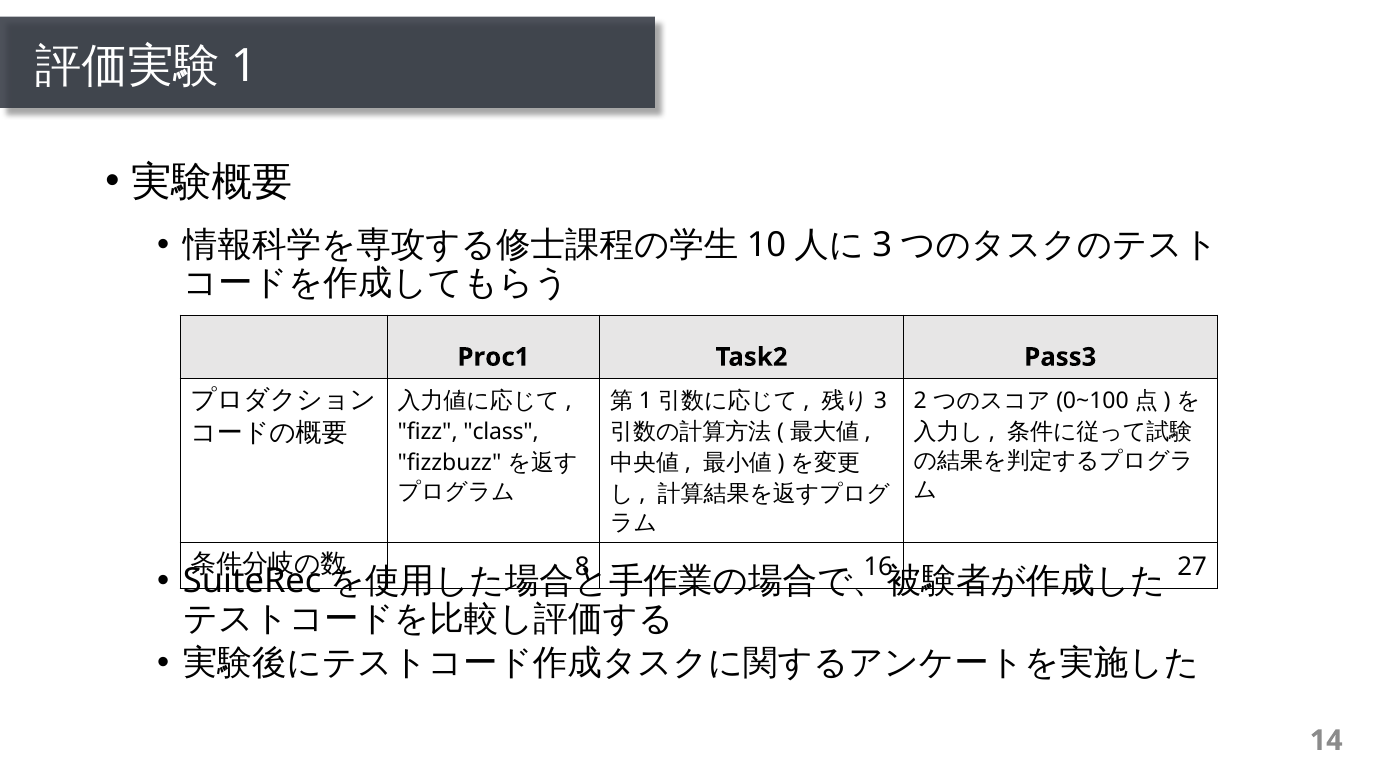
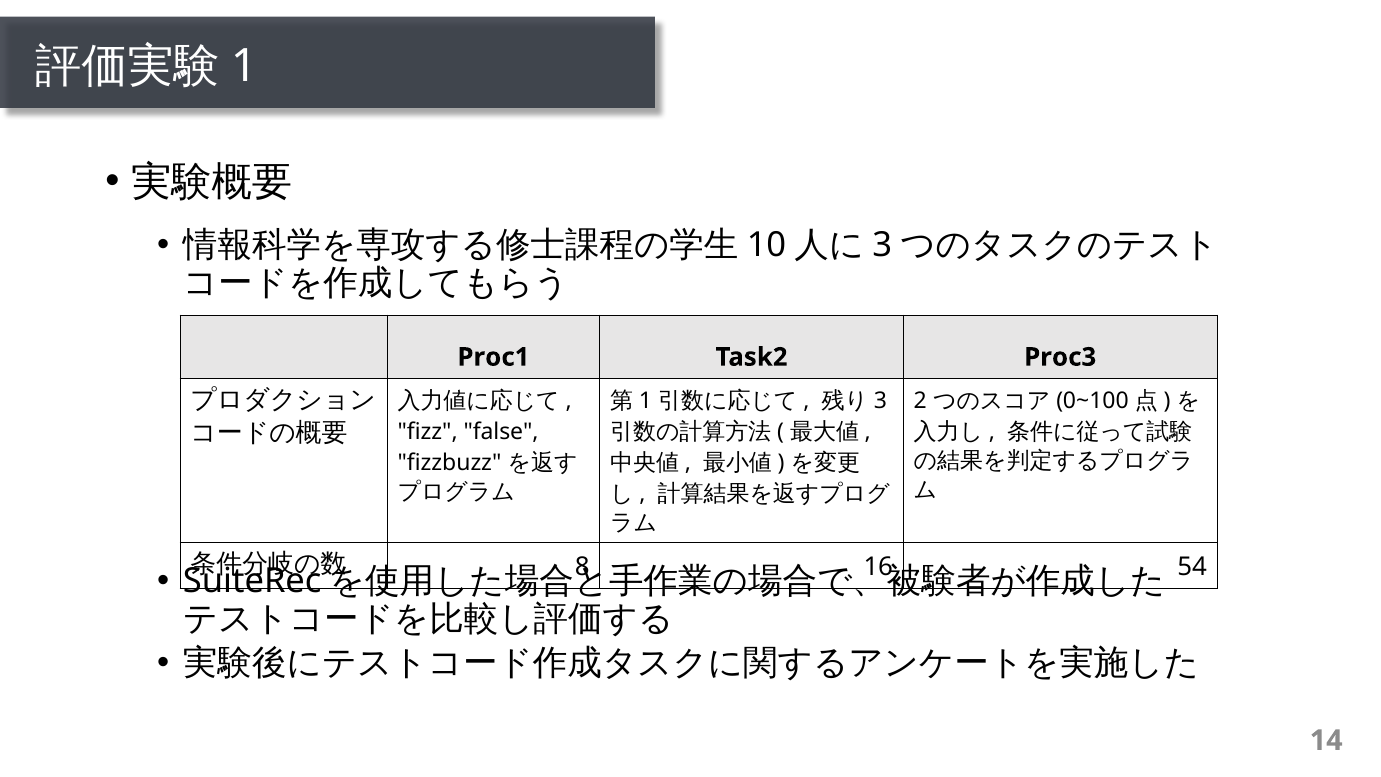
Pass3: Pass3 -> Proc3
class: class -> false
27: 27 -> 54
